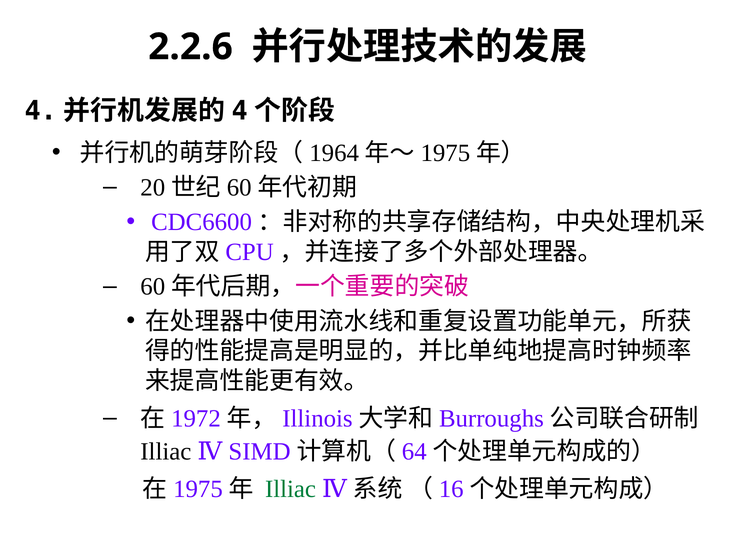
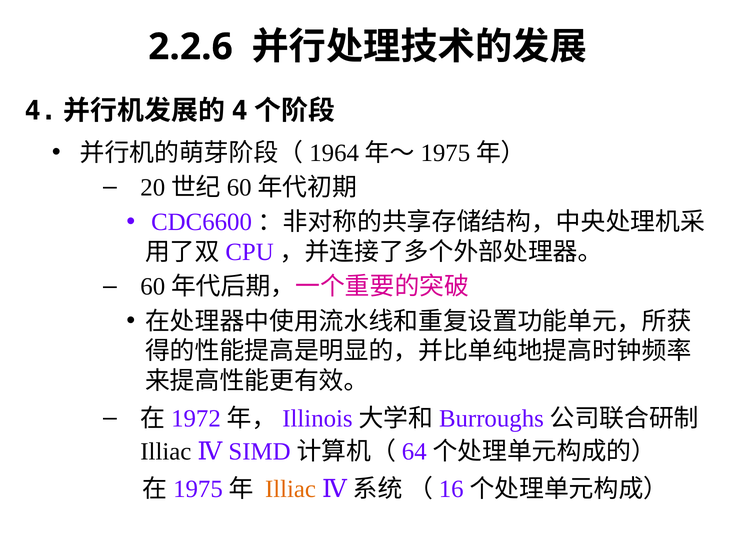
Illiac at (290, 490) colour: green -> orange
